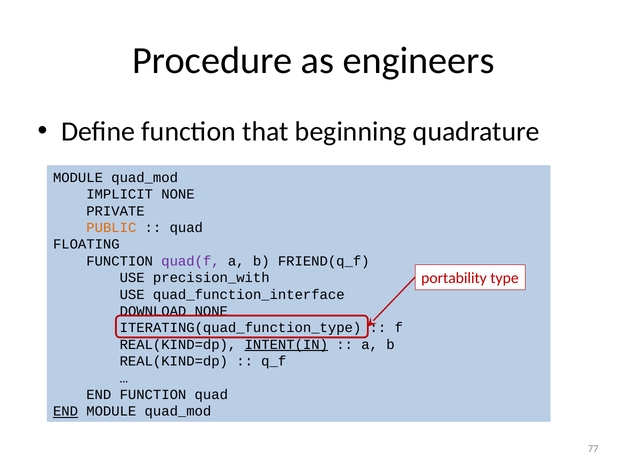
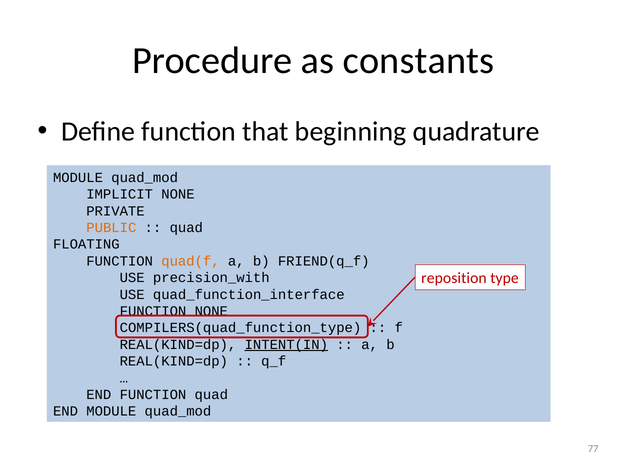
engineers: engineers -> constants
quad(f colour: purple -> orange
portability: portability -> reposition
DOWNLOAD at (153, 311): DOWNLOAD -> FUNCTION
ITERATING(quad_function_type: ITERATING(quad_function_type -> COMPILERS(quad_function_type
END at (66, 412) underline: present -> none
